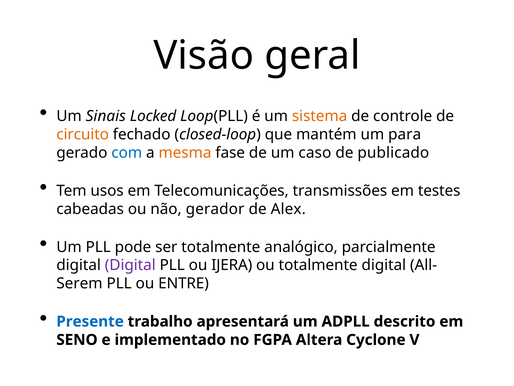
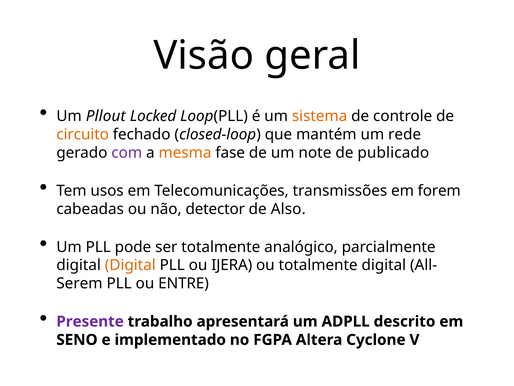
Sinais: Sinais -> Pllout
para: para -> rede
com colour: blue -> purple
caso: caso -> note
testes: testes -> forem
gerador: gerador -> detector
Alex: Alex -> Also
Digital at (130, 265) colour: purple -> orange
Presente colour: blue -> purple
